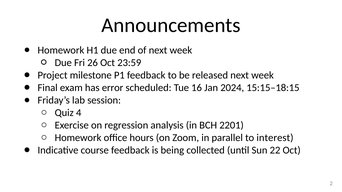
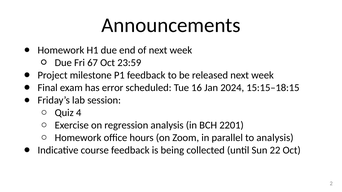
26: 26 -> 67
to interest: interest -> analysis
